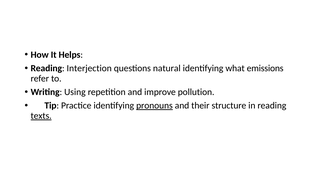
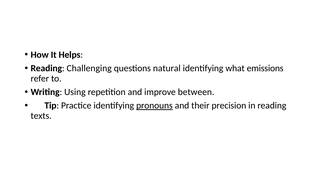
Interjection: Interjection -> Challenging
pollution: pollution -> between
structure: structure -> precision
texts underline: present -> none
